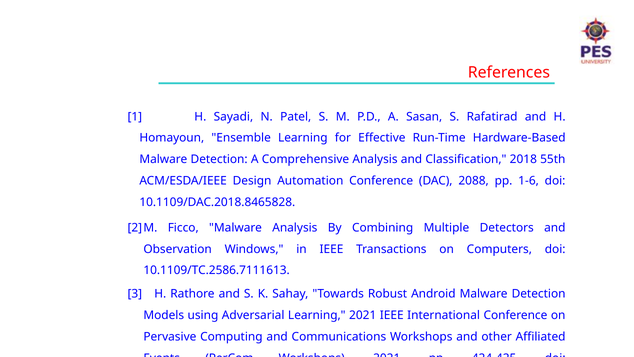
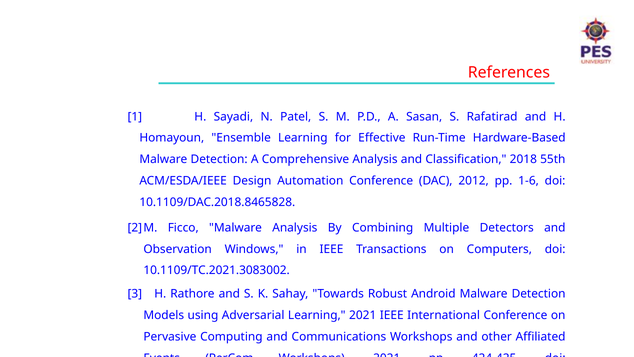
2088: 2088 -> 2012
10.1109/TC.2586.7111613: 10.1109/TC.2586.7111613 -> 10.1109/TC.2021.3083002
